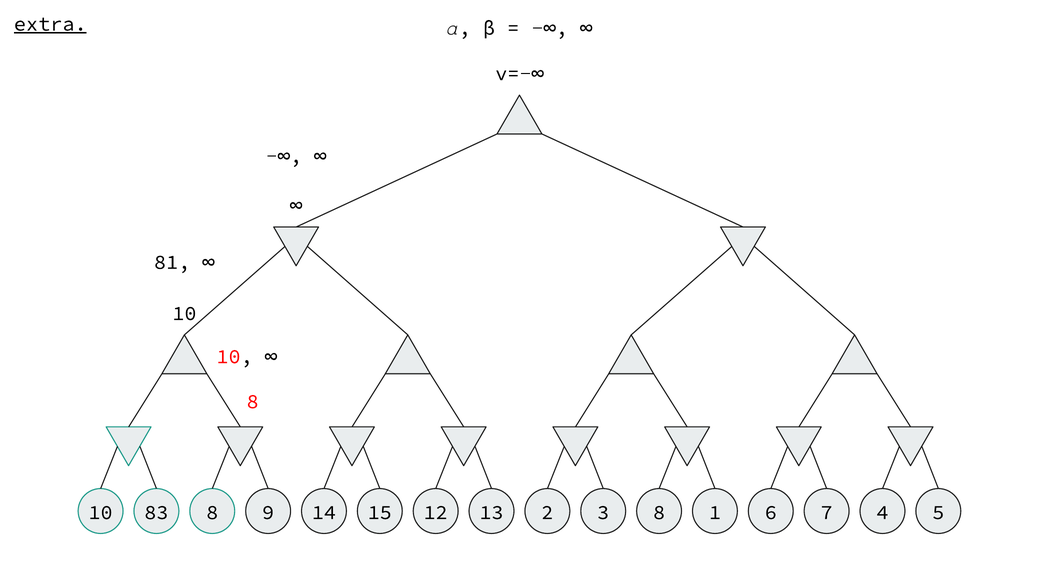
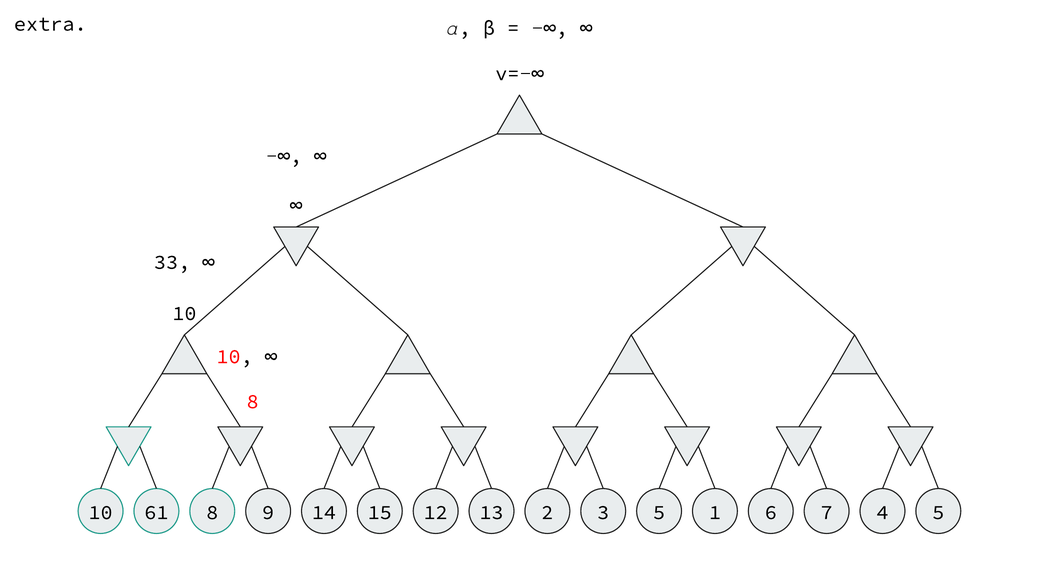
extra underline: present -> none
81: 81 -> 33
83: 83 -> 61
3 8: 8 -> 5
